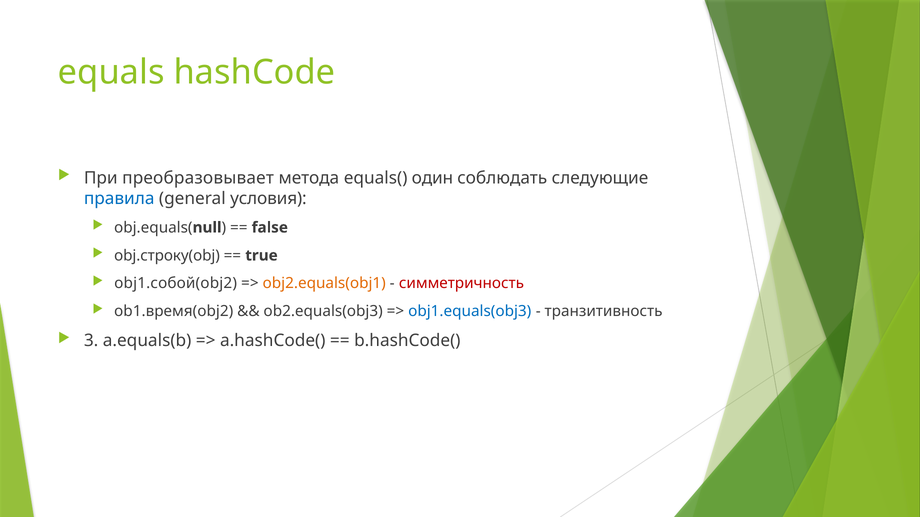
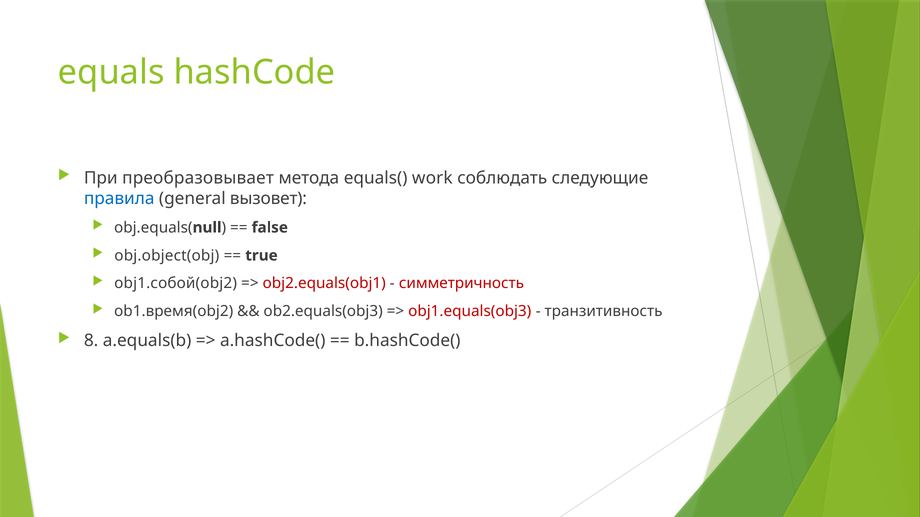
один: один -> work
условия: условия -> вызовет
obj.строку(obj: obj.строку(obj -> obj.object(obj
obj2.equals(obj1 colour: orange -> red
obj1.equals(obj3 colour: blue -> red
3: 3 -> 8
